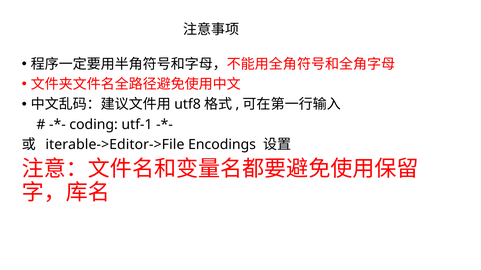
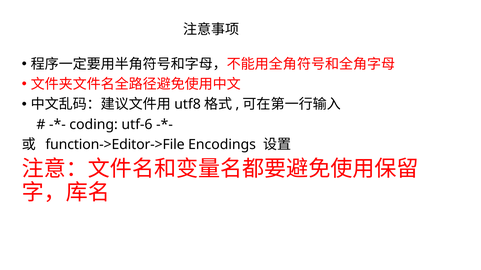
utf-1: utf-1 -> utf-6
iterable->Editor->File: iterable->Editor->File -> function->Editor->File
